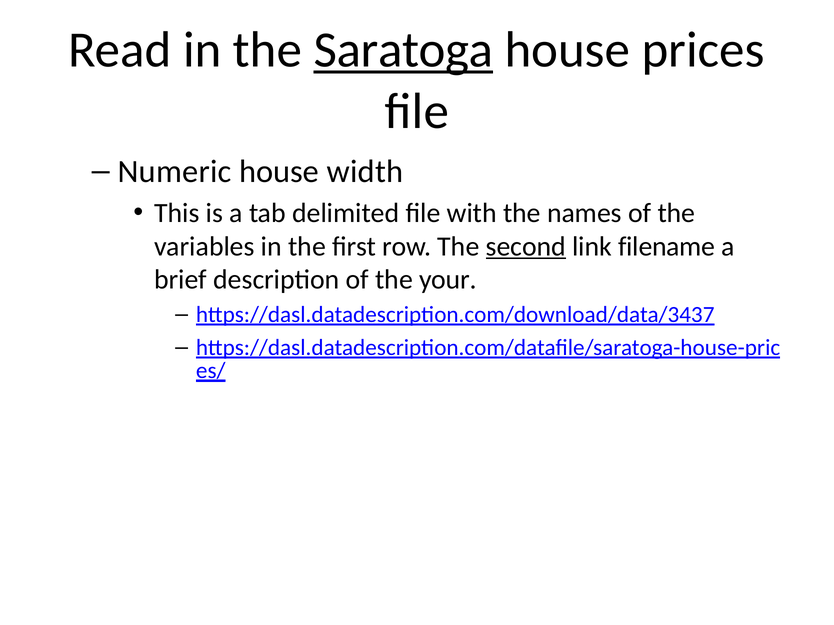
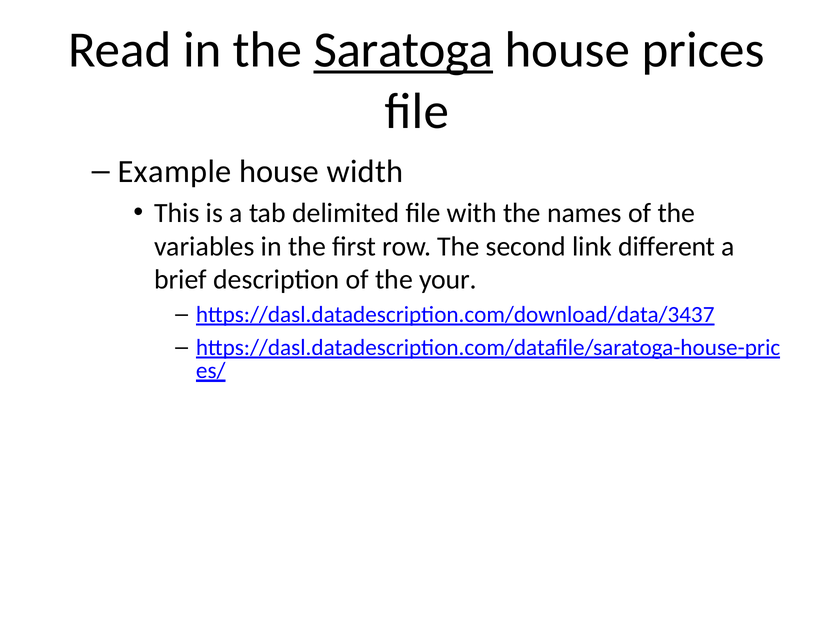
Numeric: Numeric -> Example
second underline: present -> none
filename: filename -> different
